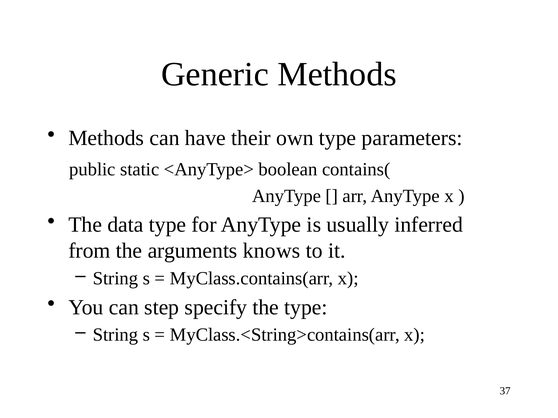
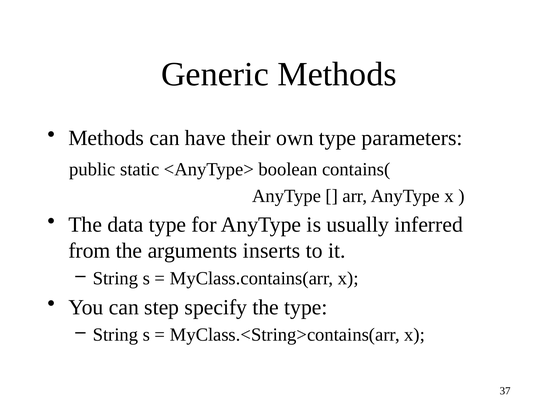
knows: knows -> inserts
